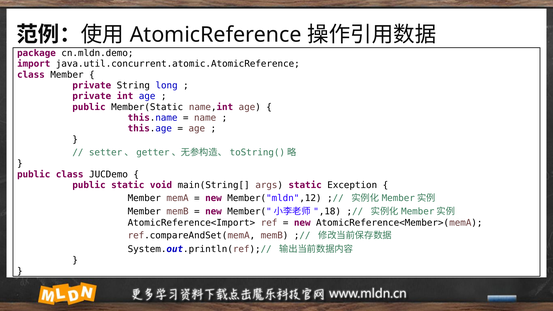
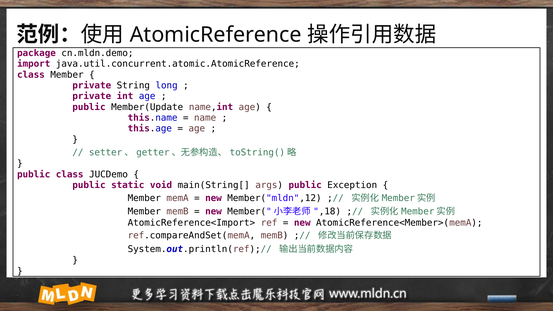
Member(Static: Member(Static -> Member(Update
args static: static -> public
